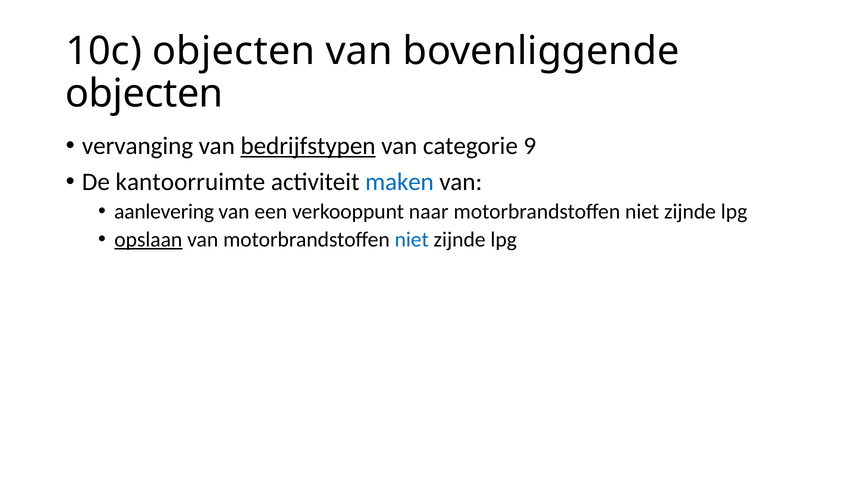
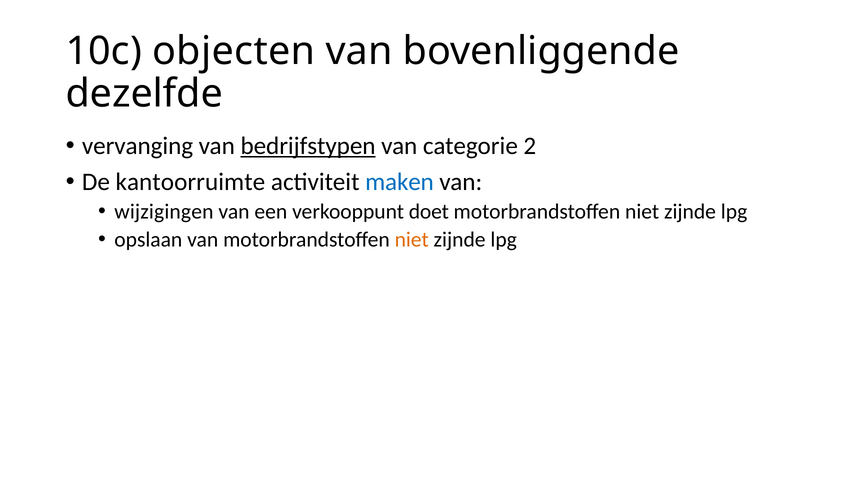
objecten at (144, 94): objecten -> dezelfde
9: 9 -> 2
aanlevering: aanlevering -> wijzigingen
naar: naar -> doet
opslaan underline: present -> none
niet at (412, 240) colour: blue -> orange
